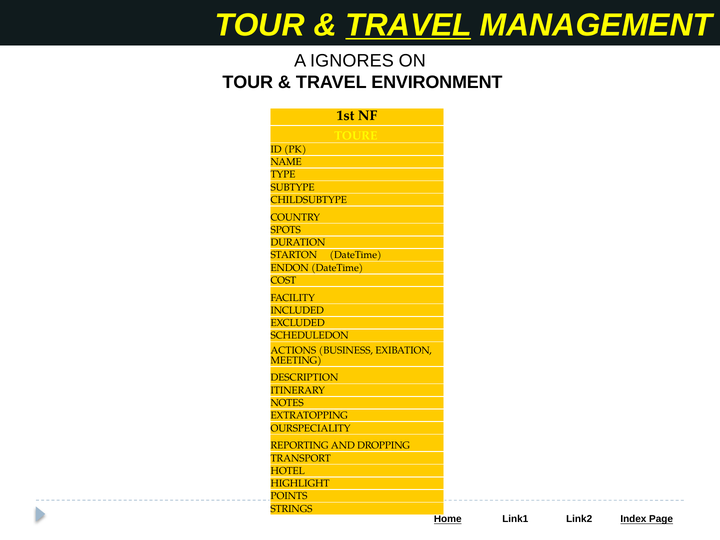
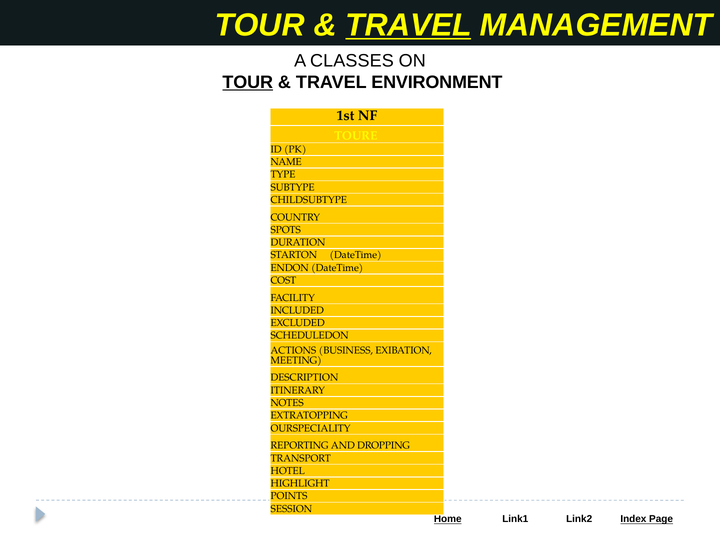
IGNORES: IGNORES -> CLASSES
TOUR at (248, 82) underline: none -> present
STRINGS: STRINGS -> SESSION
